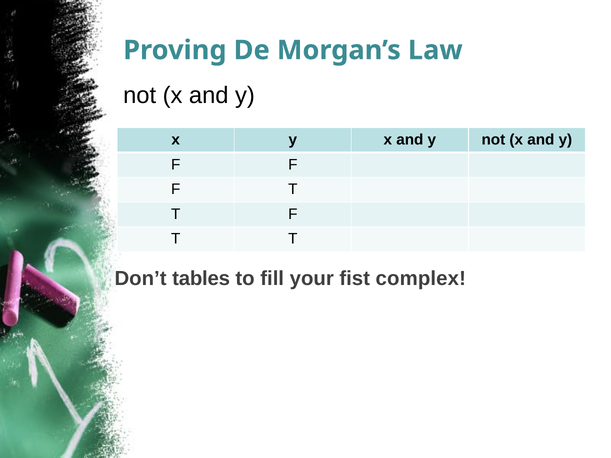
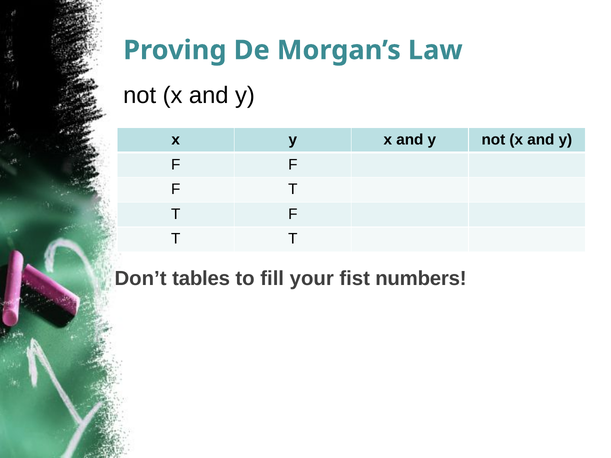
complex: complex -> numbers
